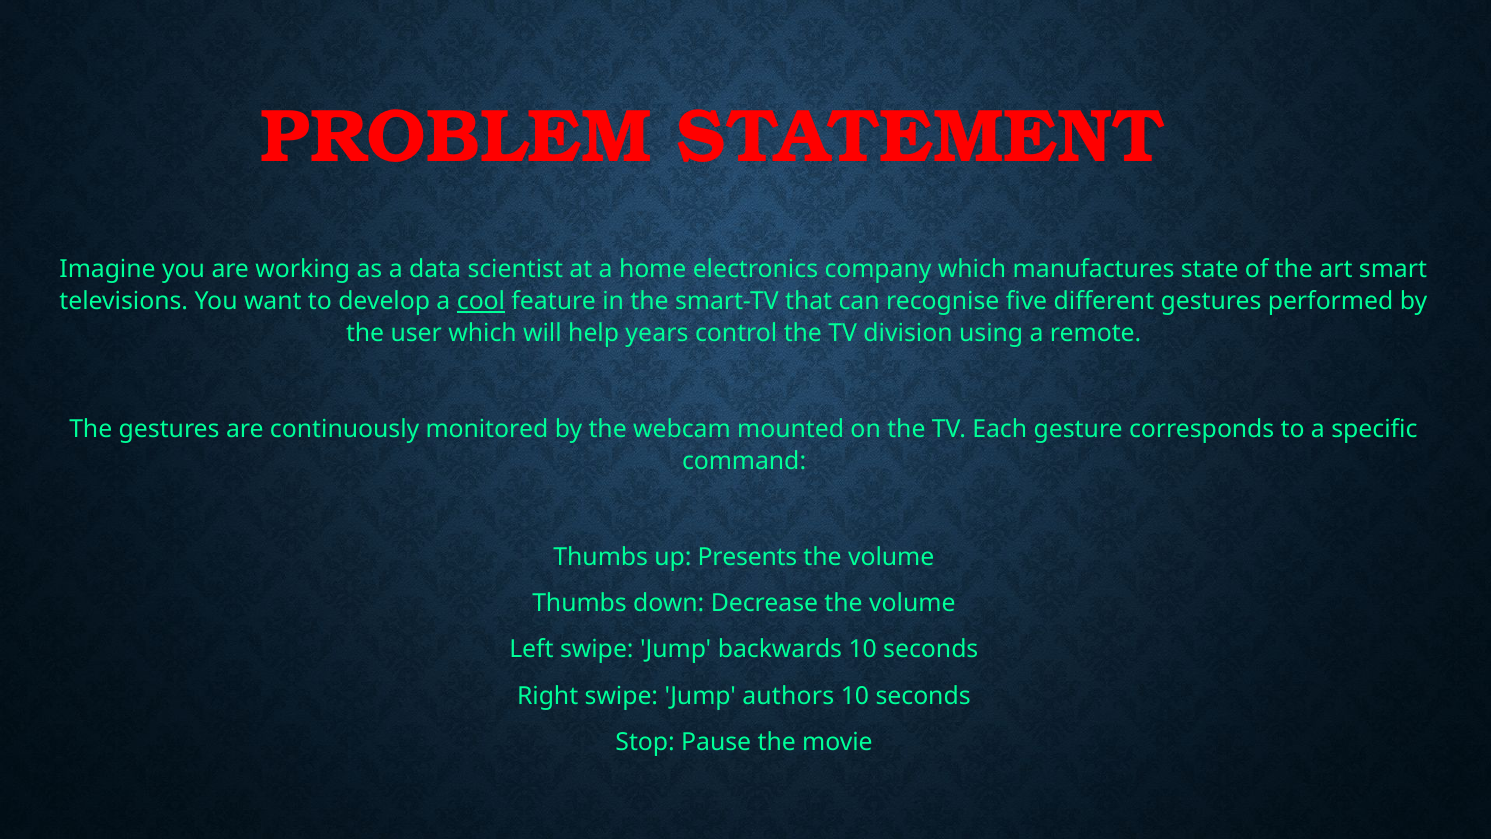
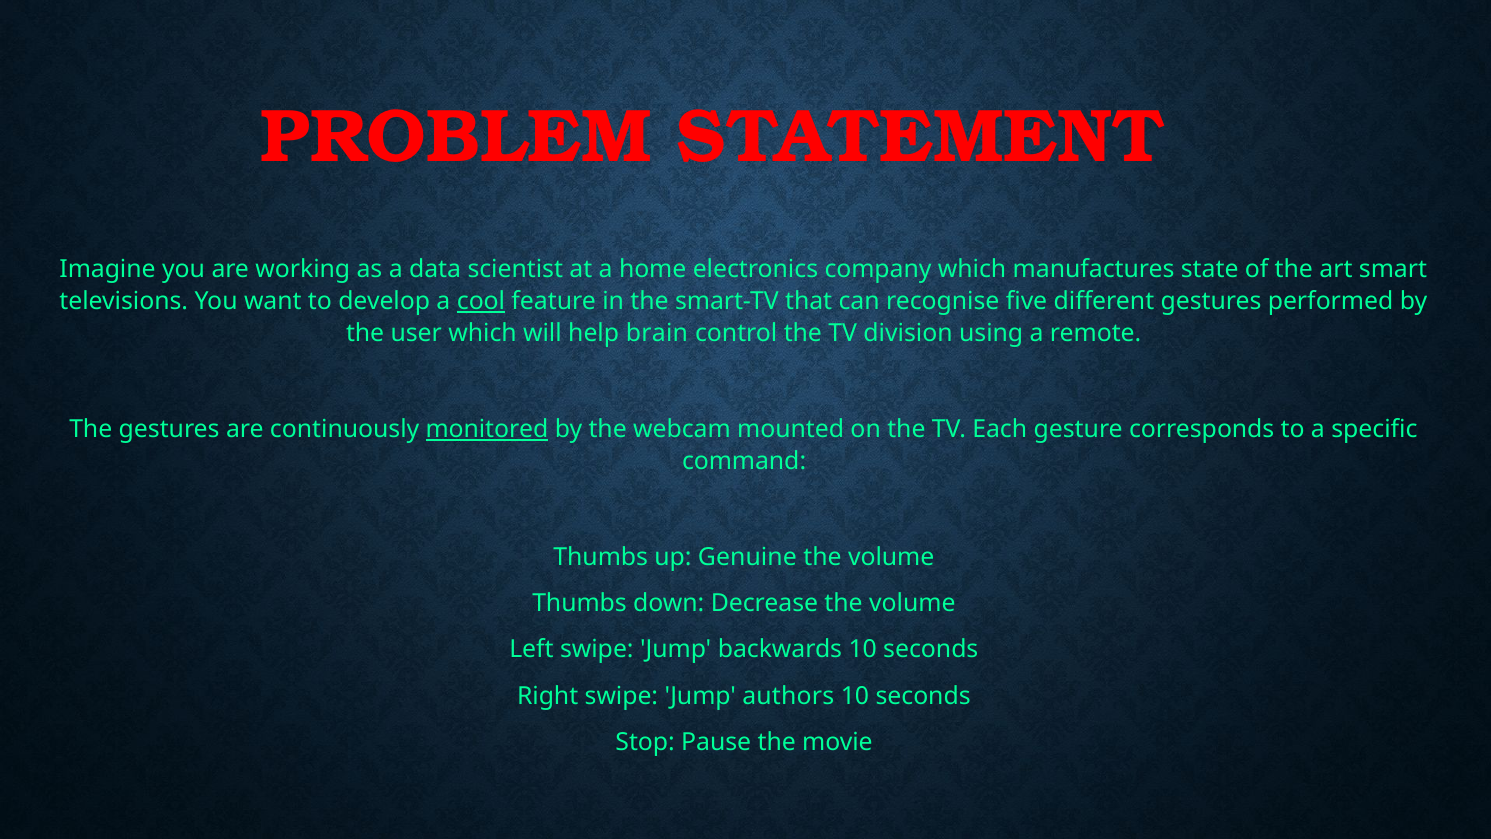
years: years -> brain
monitored underline: none -> present
Presents: Presents -> Genuine
